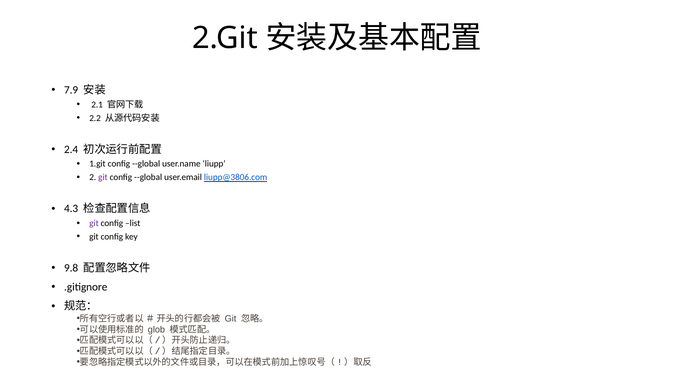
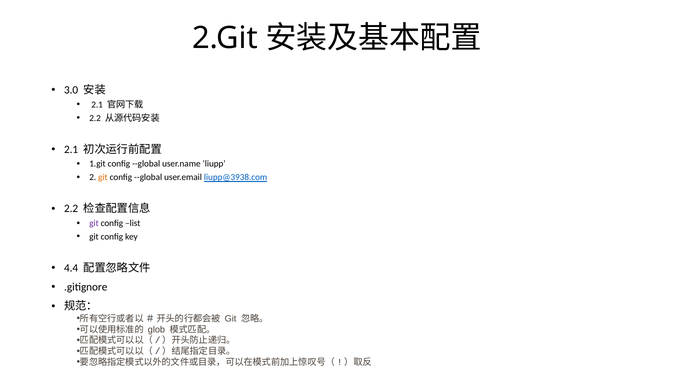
7.9: 7.9 -> 3.0
2.4 at (71, 149): 2.4 -> 2.1
git at (103, 177) colour: purple -> orange
liupp@3806.com: liupp@3806.com -> liupp@3938.com
4.3 at (71, 209): 4.3 -> 2.2
9.8: 9.8 -> 4.4
